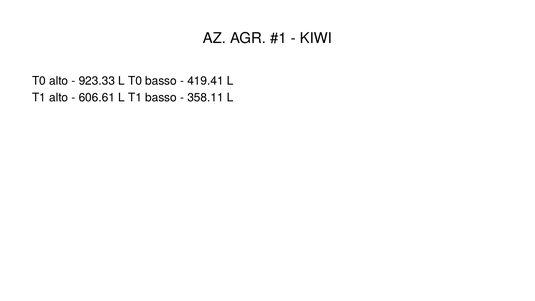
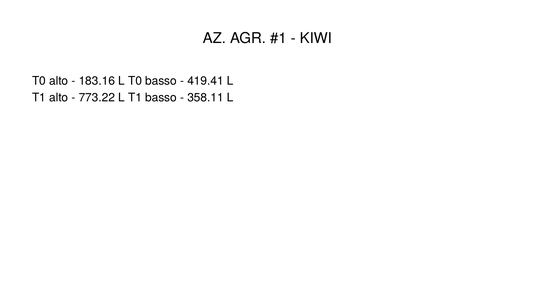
923.33: 923.33 -> 183.16
606.61: 606.61 -> 773.22
